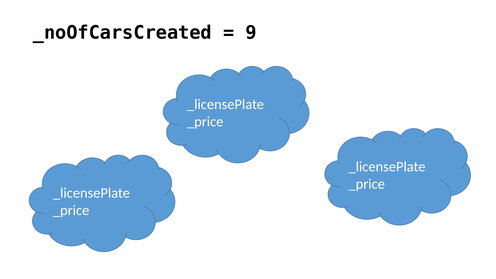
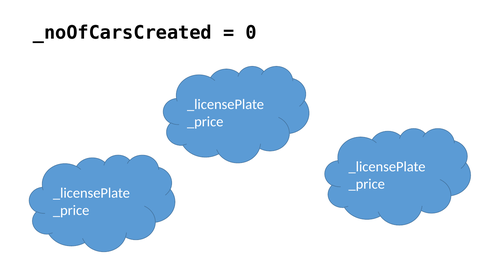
9: 9 -> 0
